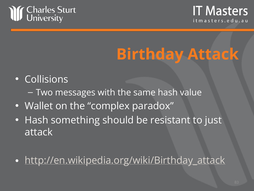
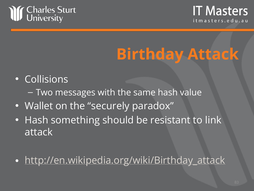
complex: complex -> securely
just: just -> link
